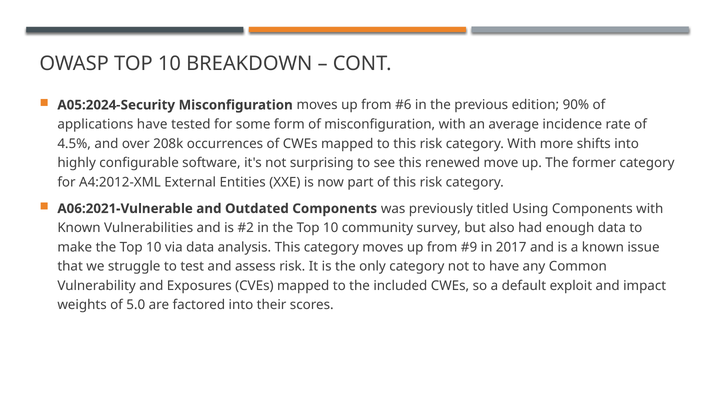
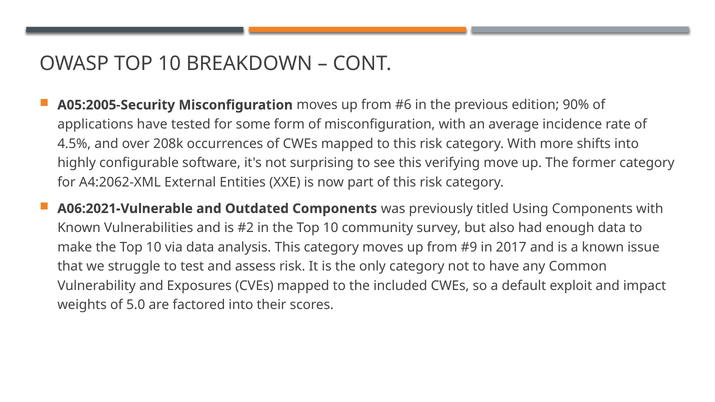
A05:2024-Security: A05:2024-Security -> A05:2005-Security
renewed: renewed -> verifying
A4:2012-XML: A4:2012-XML -> A4:2062-XML
